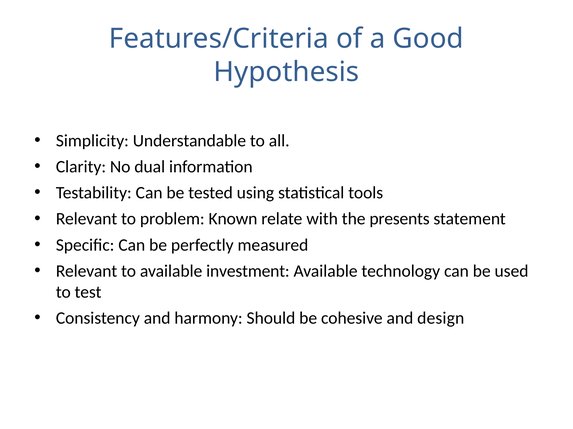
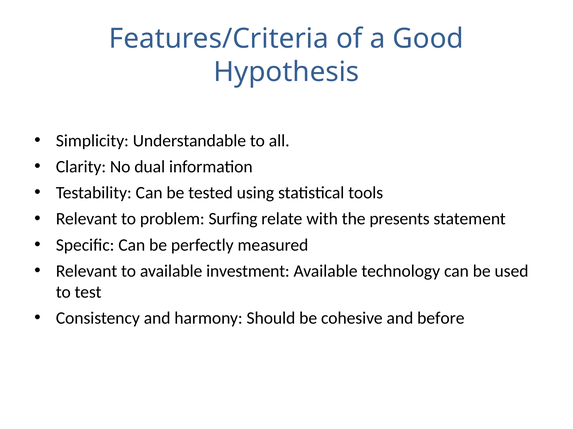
Known: Known -> Surfing
design: design -> before
